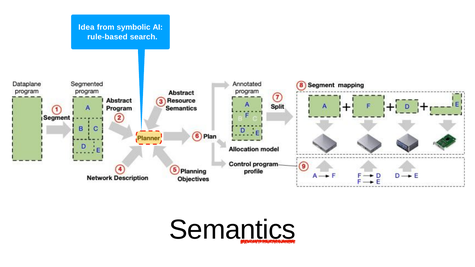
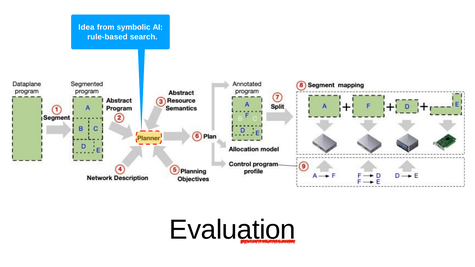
Semantics: Semantics -> Evaluation
